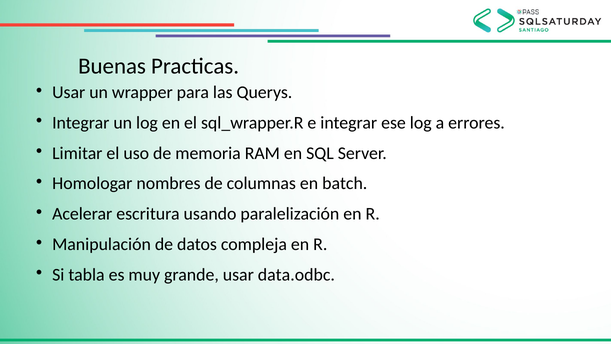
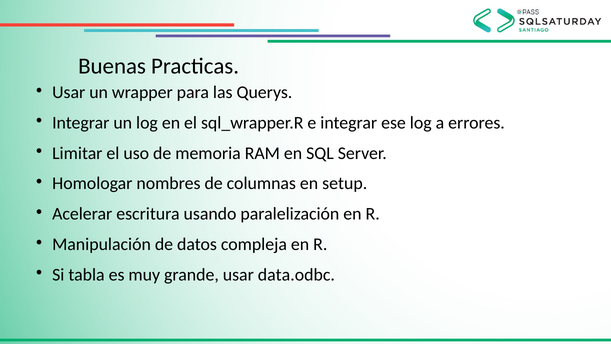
batch: batch -> setup
